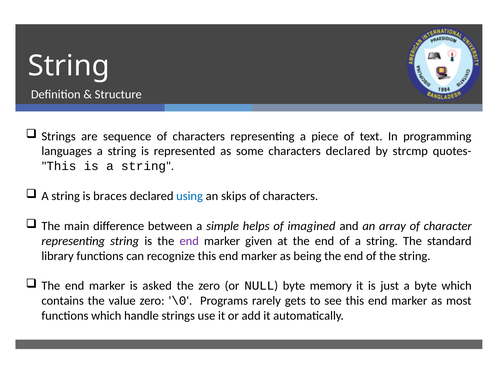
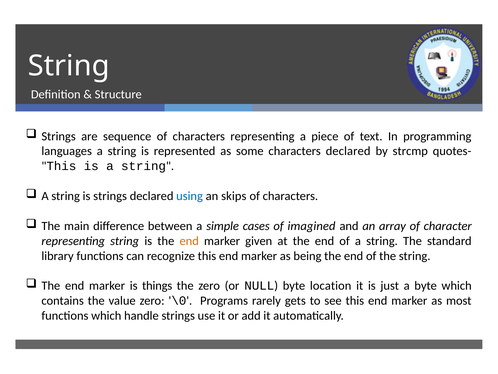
is braces: braces -> strings
helps: helps -> cases
end at (189, 241) colour: purple -> orange
asked: asked -> things
memory: memory -> location
